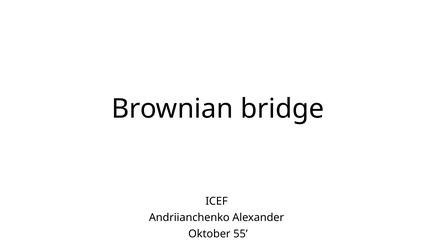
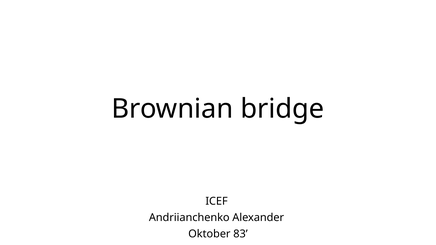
55: 55 -> 83
